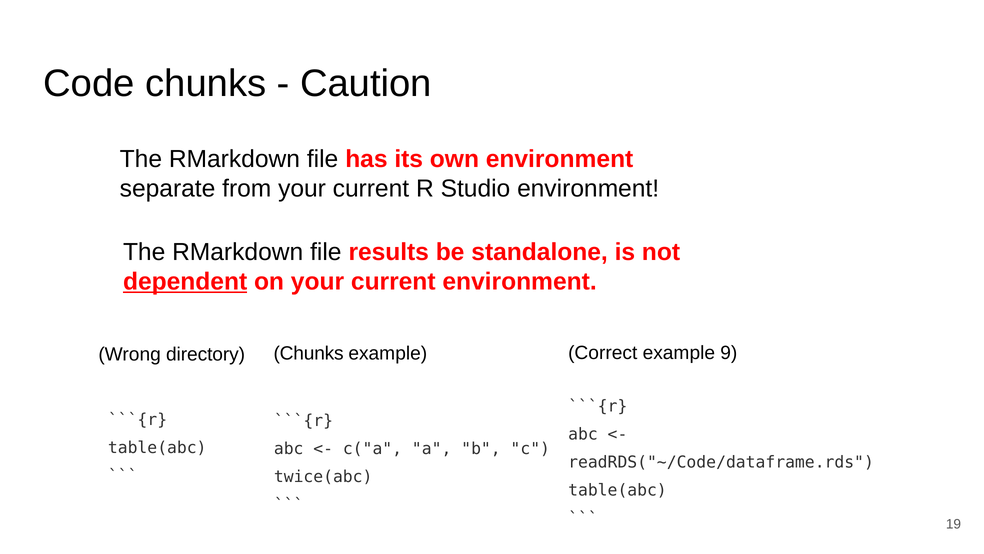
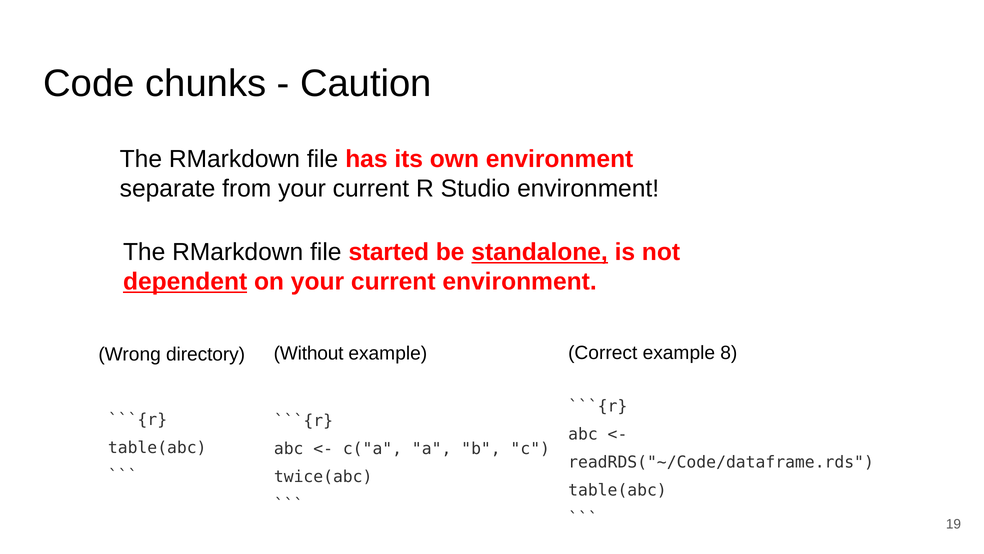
results: results -> started
standalone underline: none -> present
9: 9 -> 8
Chunks at (309, 353): Chunks -> Without
